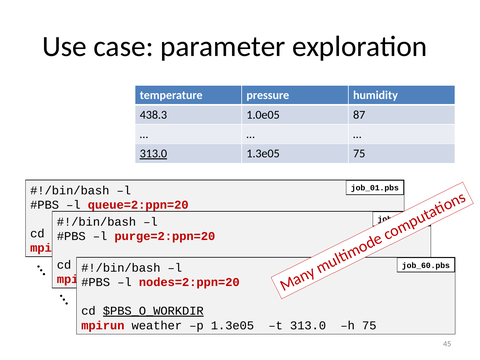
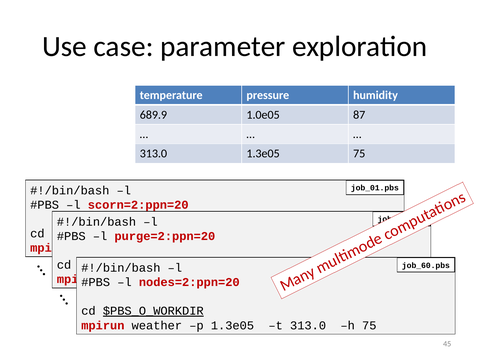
438.3: 438.3 -> 689.9
313.0 at (153, 154) underline: present -> none
queue=2:ppn=20: queue=2:ppn=20 -> scorn=2:ppn=20
